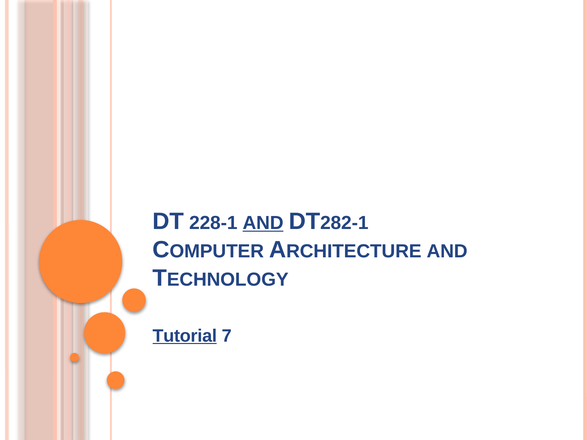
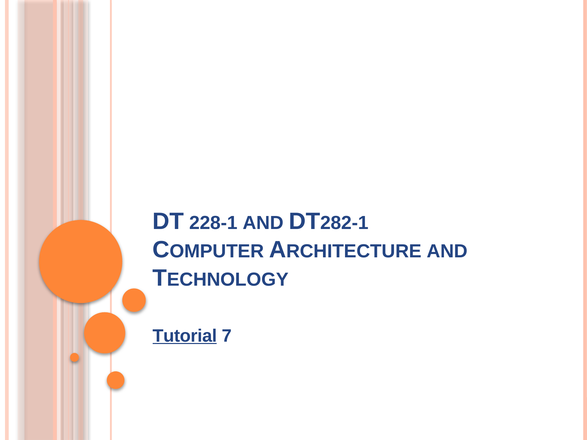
AND at (263, 223) underline: present -> none
